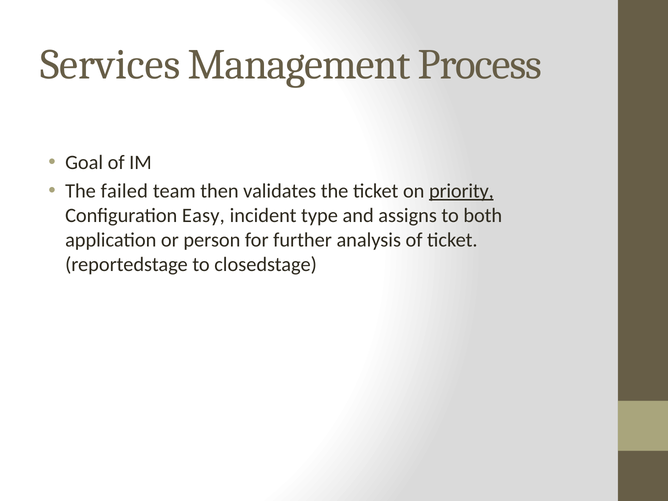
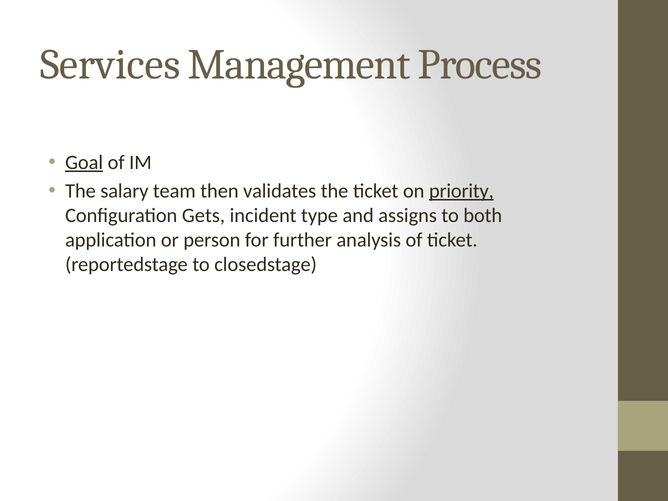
Goal underline: none -> present
failed: failed -> salary
Easy: Easy -> Gets
